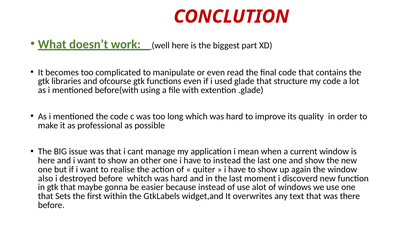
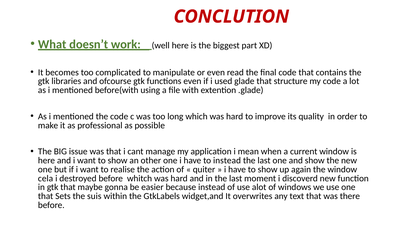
also: also -> cela
first: first -> suis
